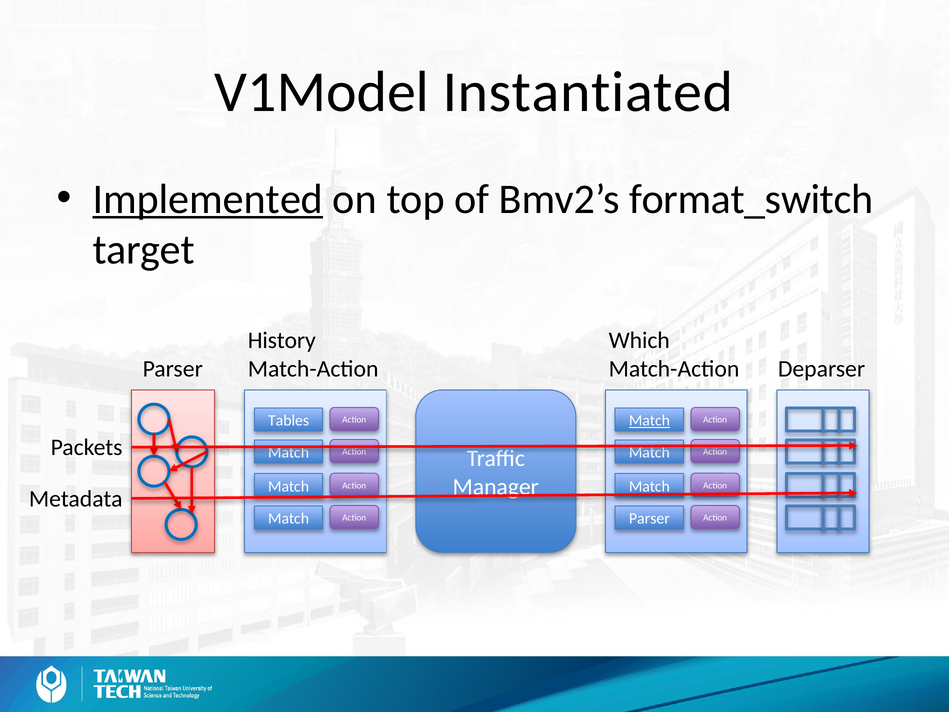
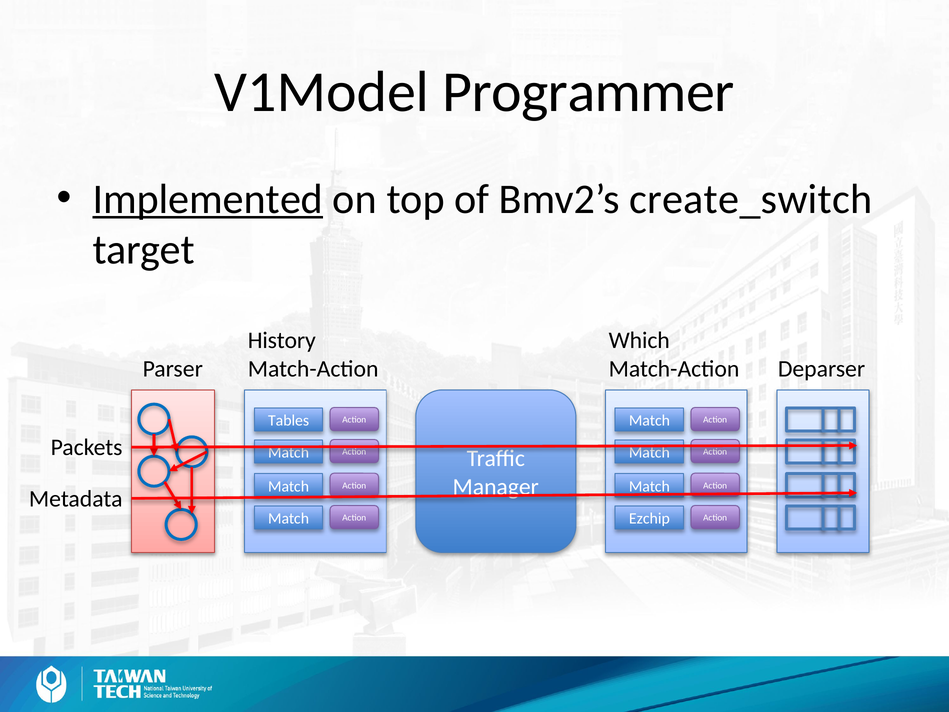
Instantiated: Instantiated -> Programmer
format_switch: format_switch -> create_switch
Match at (649, 420) underline: present -> none
Parser at (649, 518): Parser -> Ezchip
